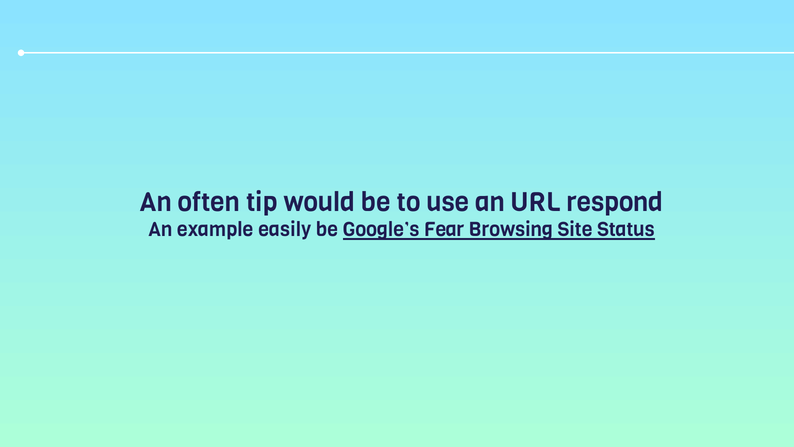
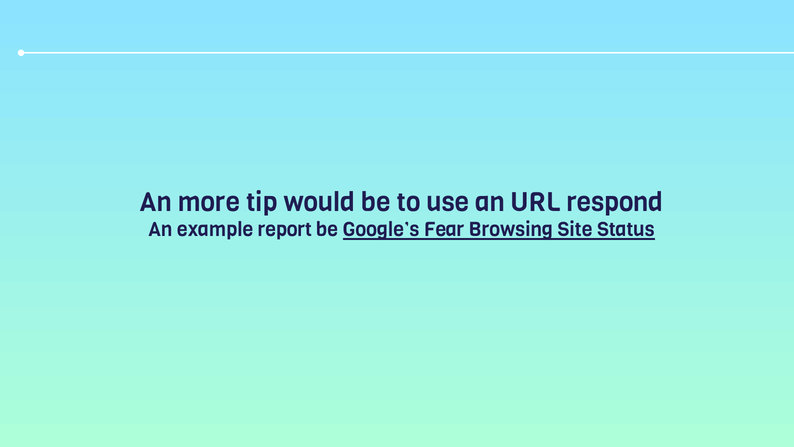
often: often -> more
easily: easily -> report
